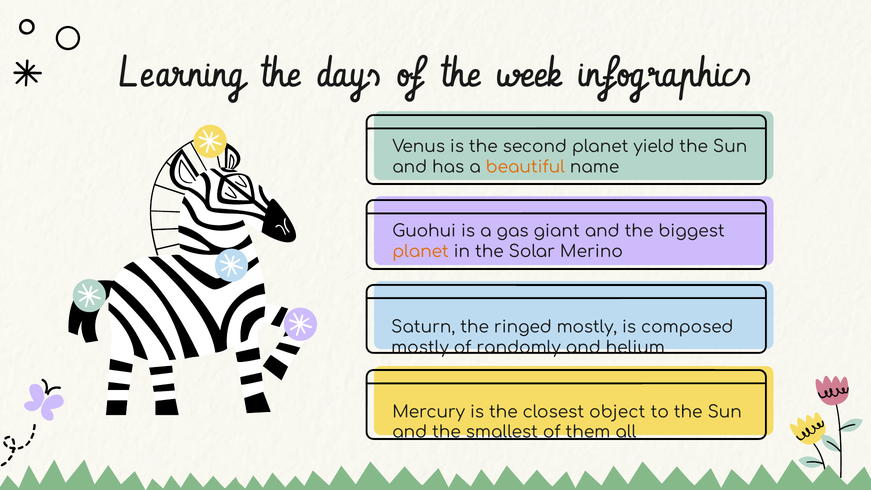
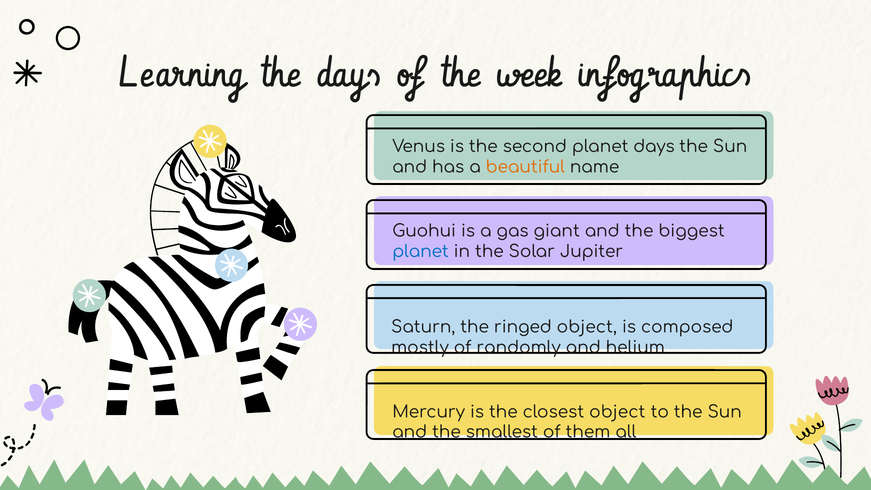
planet yield: yield -> days
planet at (421, 251) colour: orange -> blue
Merino: Merino -> Jupiter
ringed mostly: mostly -> object
